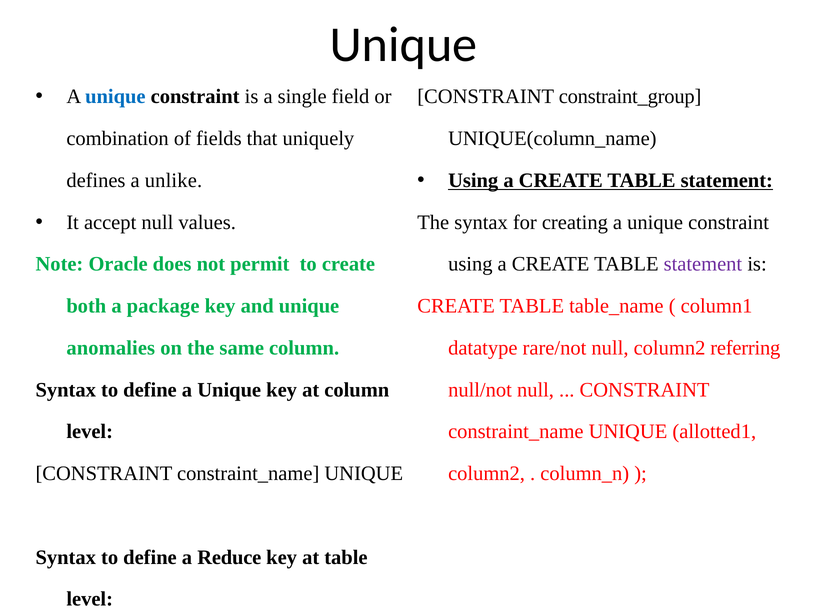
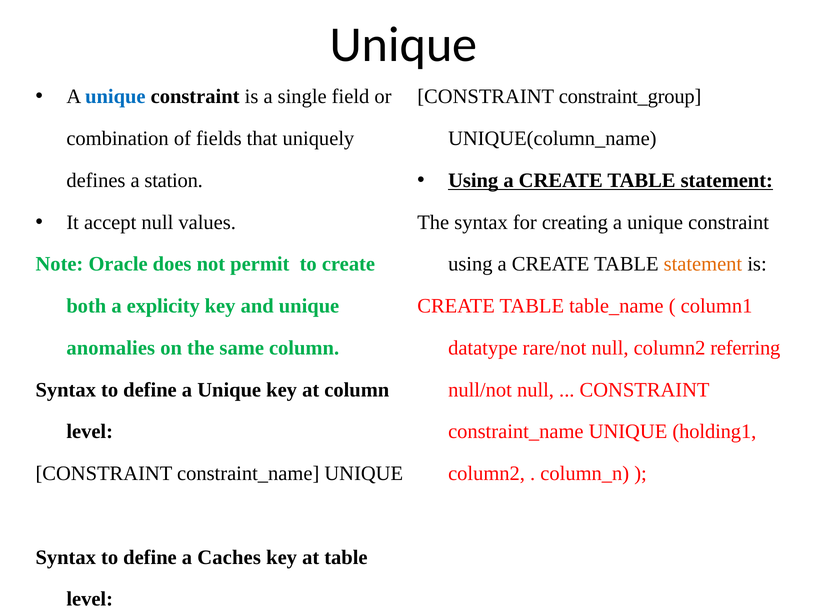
unlike: unlike -> station
statement at (703, 264) colour: purple -> orange
package: package -> explicity
allotted1: allotted1 -> holding1
Reduce: Reduce -> Caches
